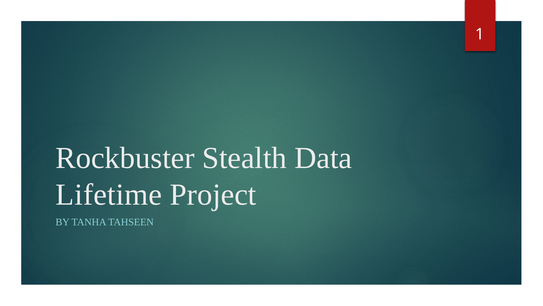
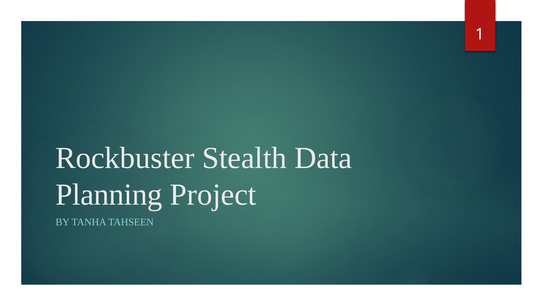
Lifetime: Lifetime -> Planning
